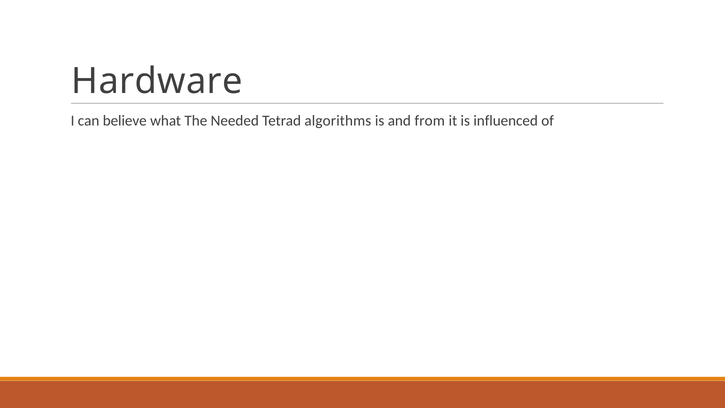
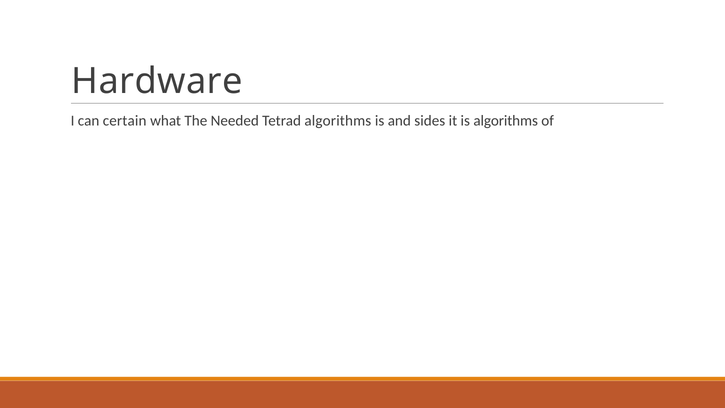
believe: believe -> certain
from: from -> sides
is influenced: influenced -> algorithms
